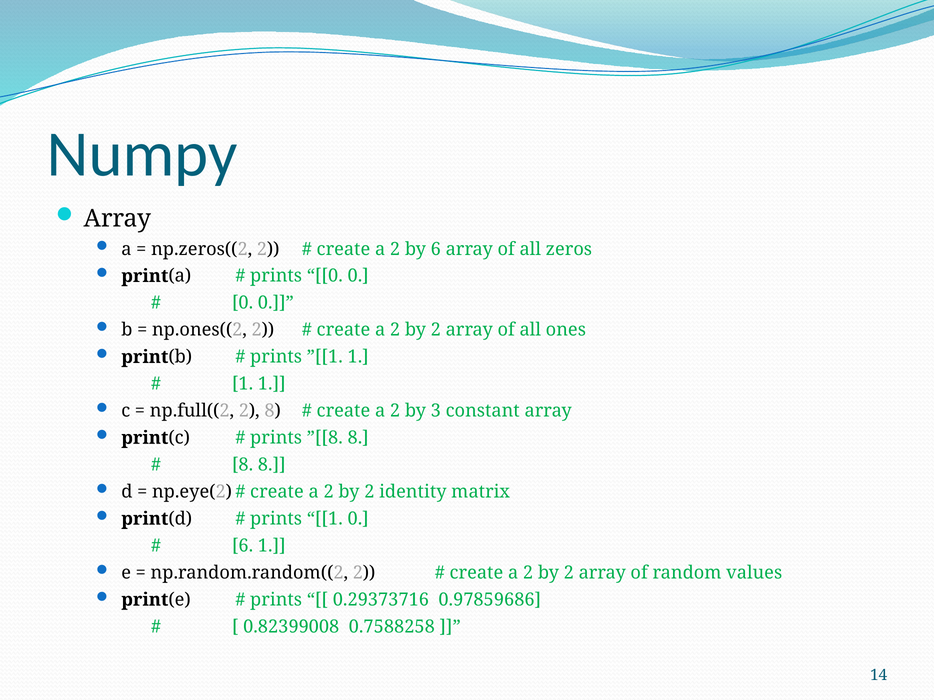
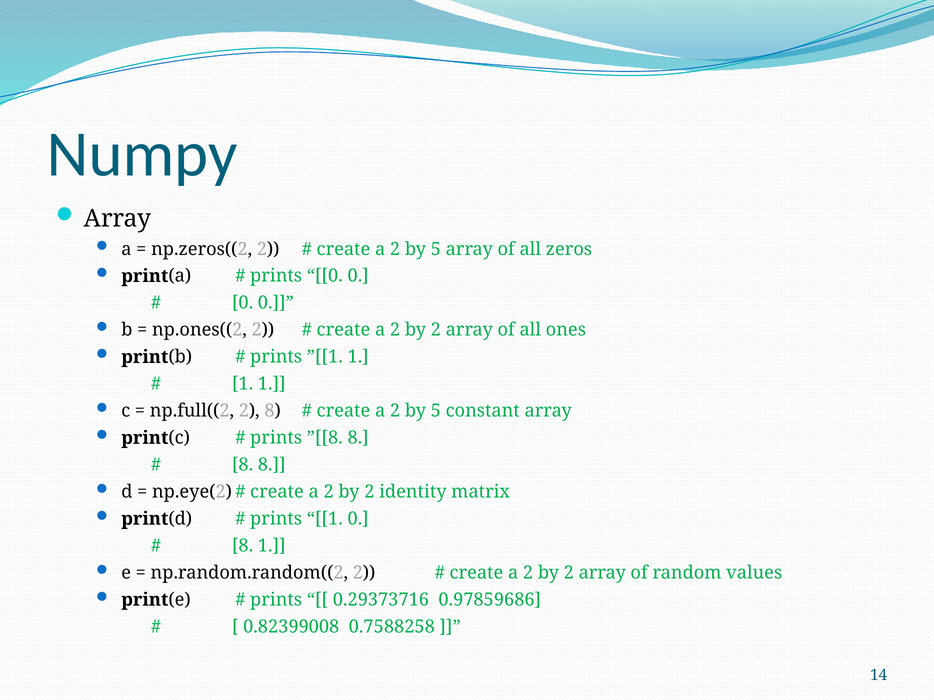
6 at (436, 249): 6 -> 5
3 at (436, 411): 3 -> 5
6 at (243, 546): 6 -> 8
